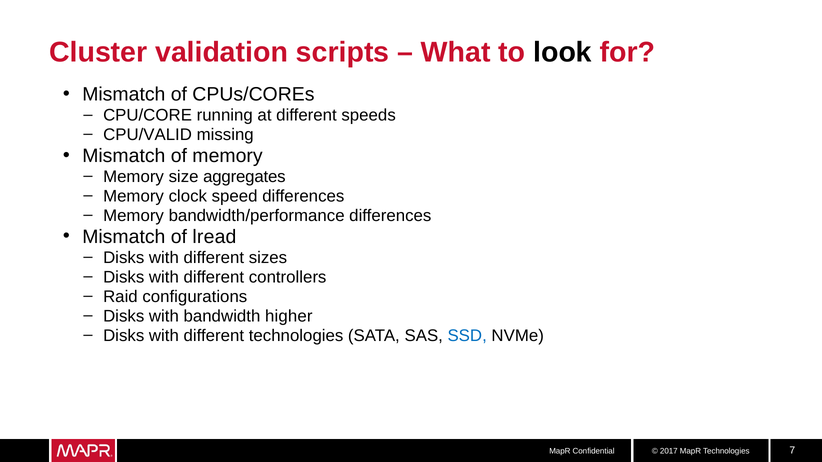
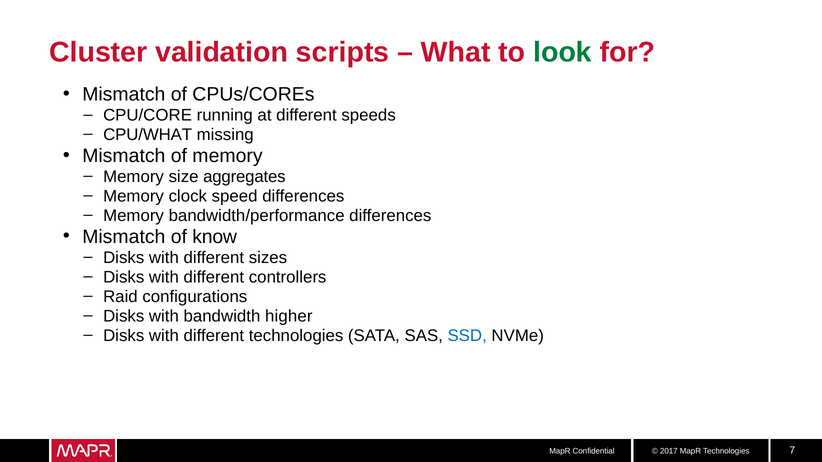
look colour: black -> green
CPU/VALID: CPU/VALID -> CPU/WHAT
lread: lread -> know
